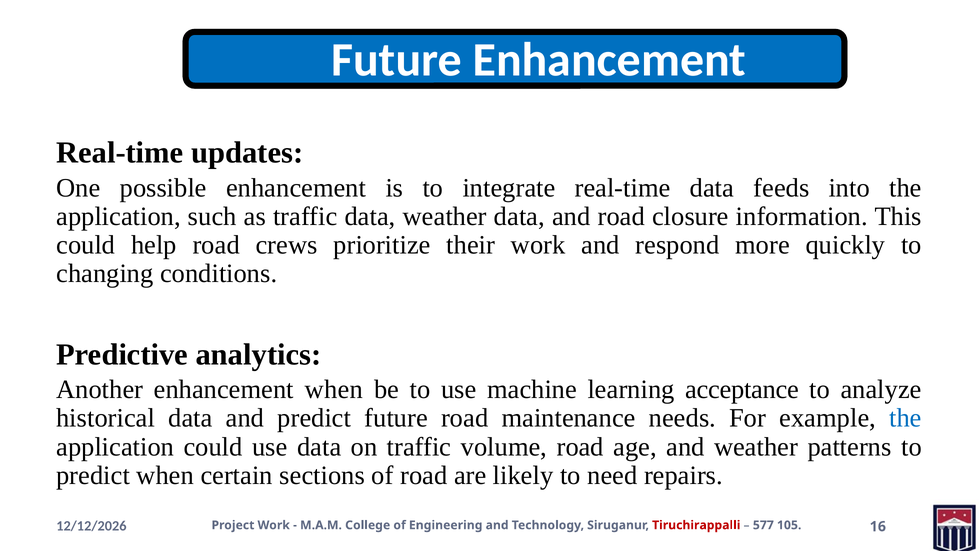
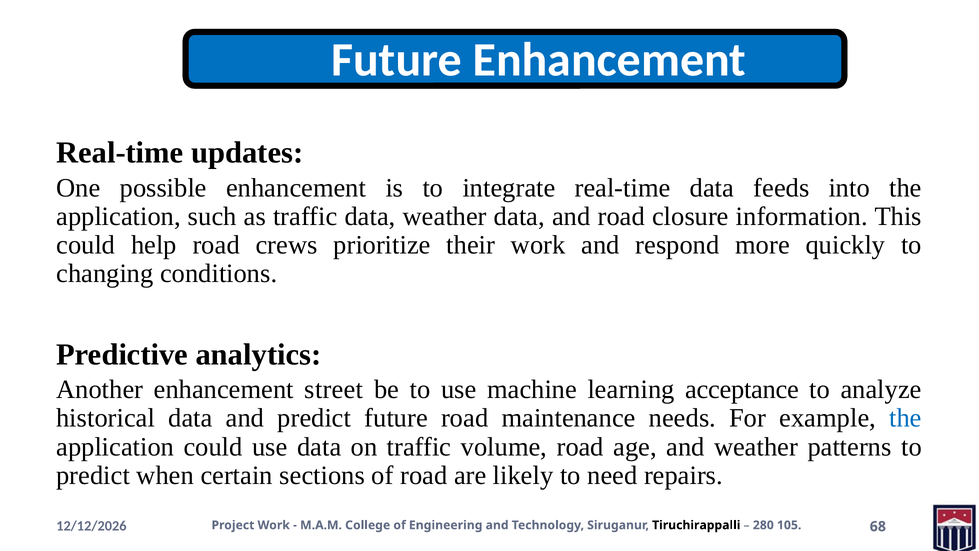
enhancement when: when -> street
Tiruchirappalli colour: red -> black
577: 577 -> 280
16: 16 -> 68
